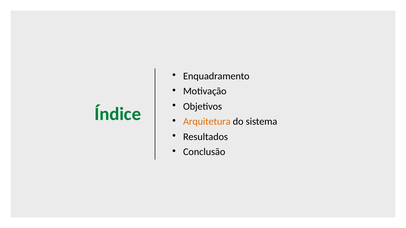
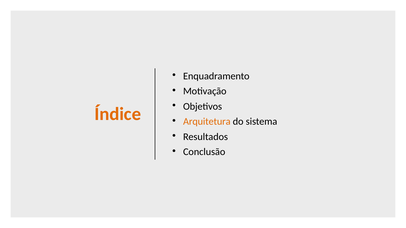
Índice colour: green -> orange
